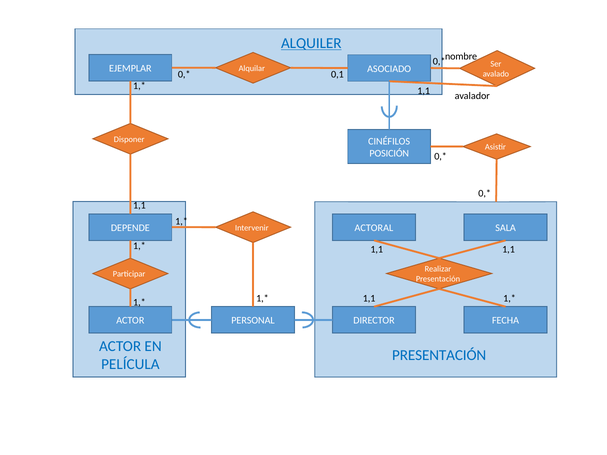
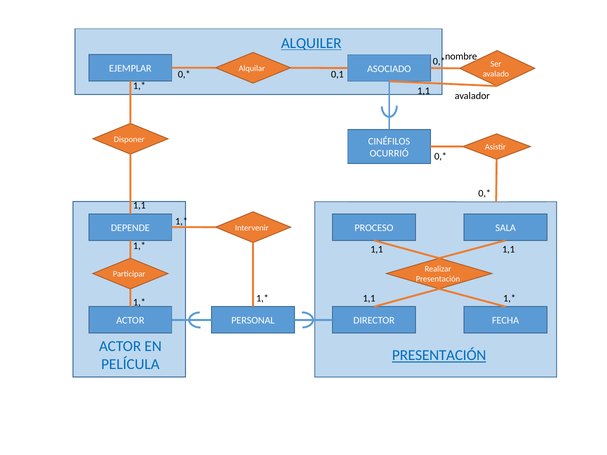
POSICIÓN: POSICIÓN -> OCURRIÓ
ACTORAL: ACTORAL -> PROCESO
PRESENTACIÓN at (439, 356) underline: none -> present
